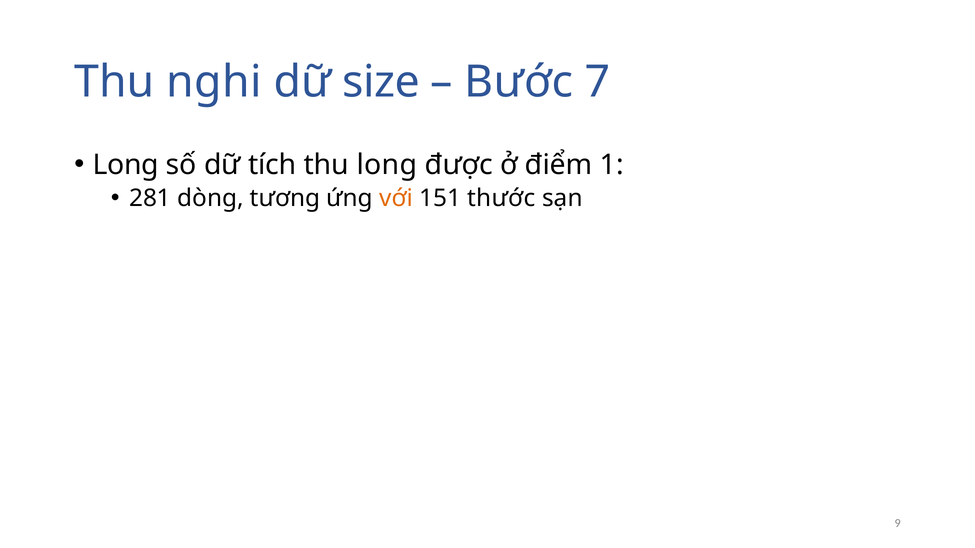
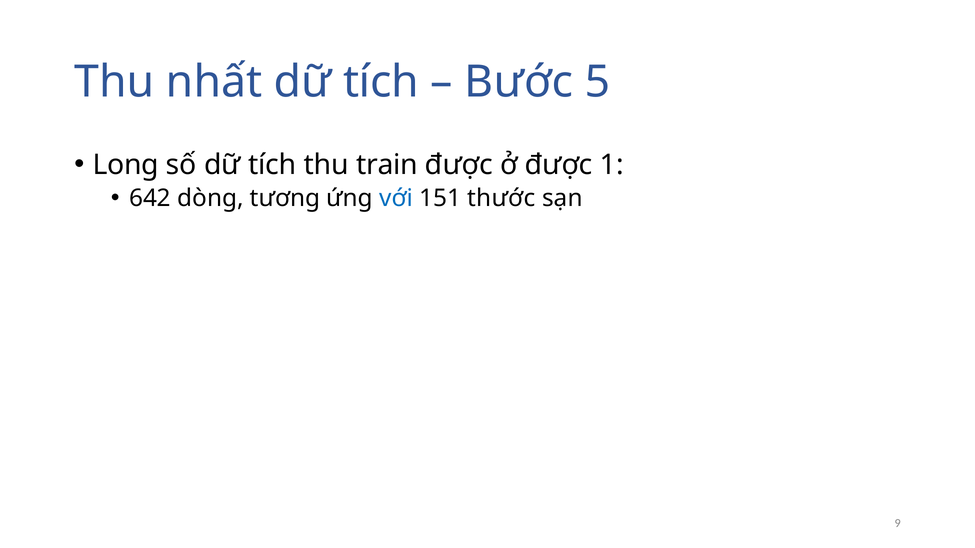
nghi: nghi -> nhất
size at (381, 82): size -> tích
7: 7 -> 5
thu long: long -> train
ở điểm: điểm -> được
281: 281 -> 642
với colour: orange -> blue
